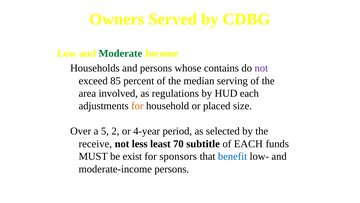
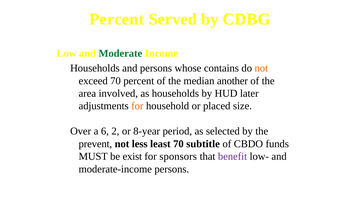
Owners at (117, 19): Owners -> Percent
not at (261, 68) colour: purple -> orange
exceed 85: 85 -> 70
serving: serving -> another
as regulations: regulations -> households
HUD each: each -> later
5: 5 -> 6
4-year: 4-year -> 8-year
receive: receive -> prevent
of EACH: EACH -> CBDO
benefit colour: blue -> purple
